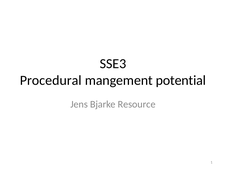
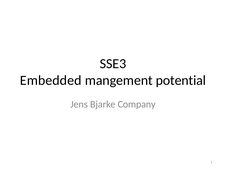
Procedural: Procedural -> Embedded
Resource: Resource -> Company
